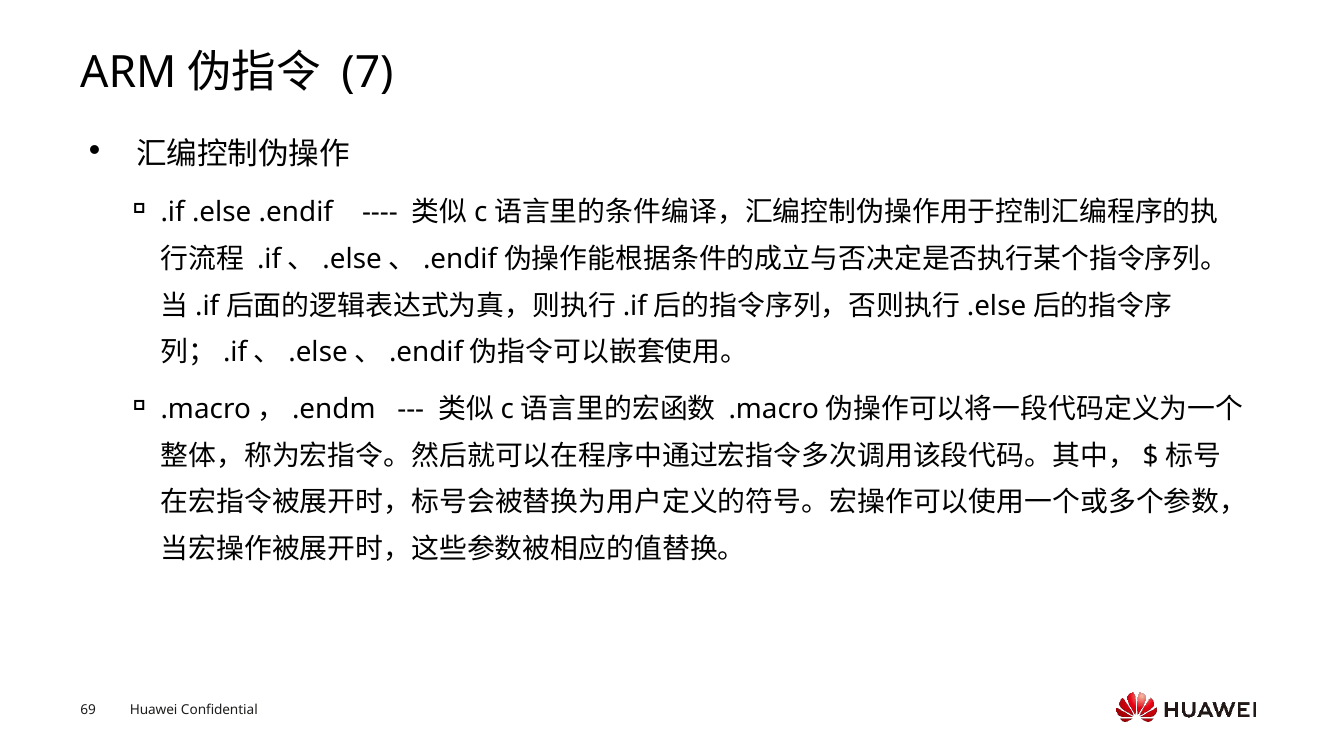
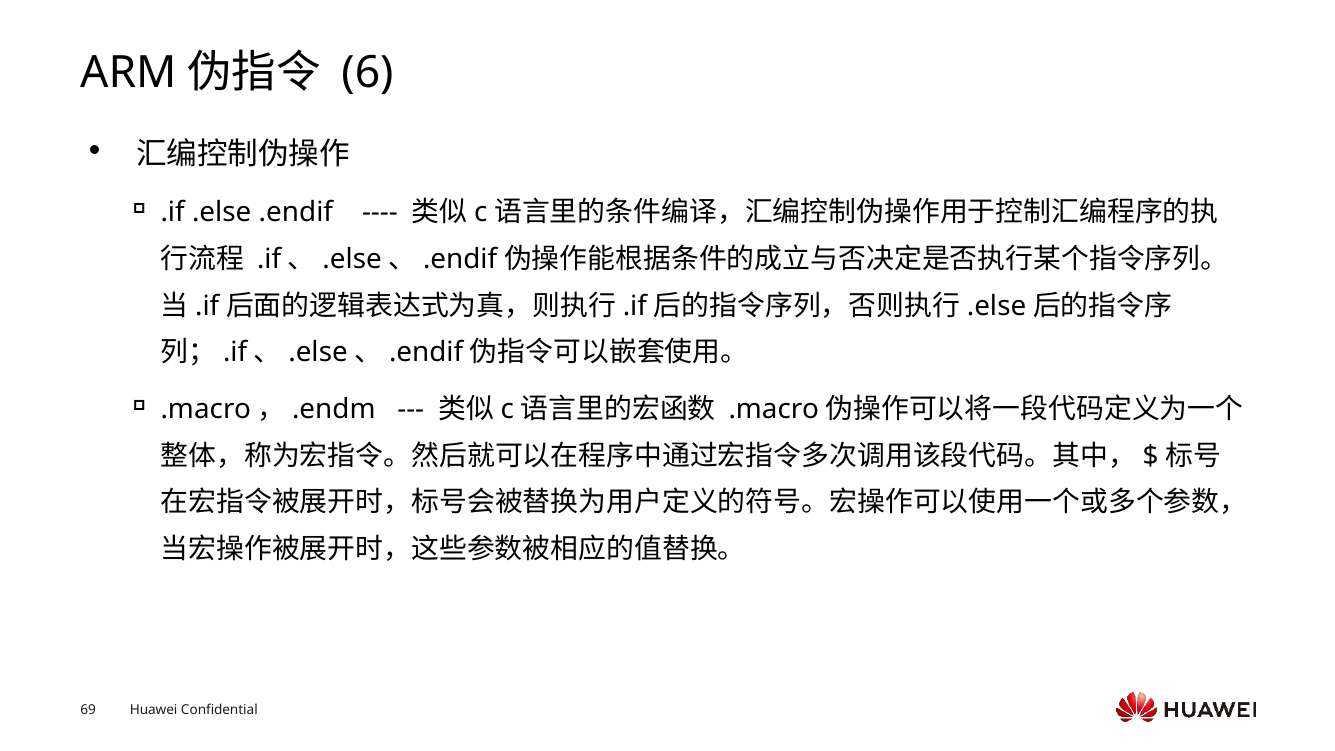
7: 7 -> 6
